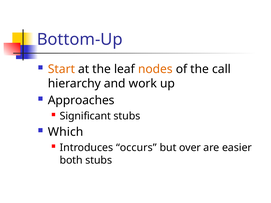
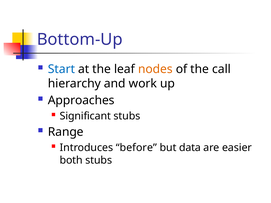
Start colour: orange -> blue
Which: Which -> Range
occurs: occurs -> before
over: over -> data
